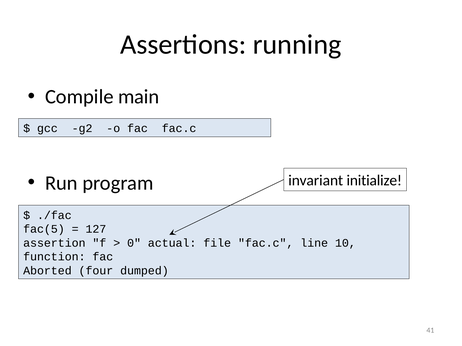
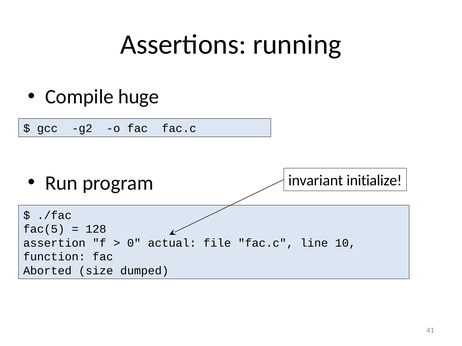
main: main -> huge
127: 127 -> 128
four: four -> size
